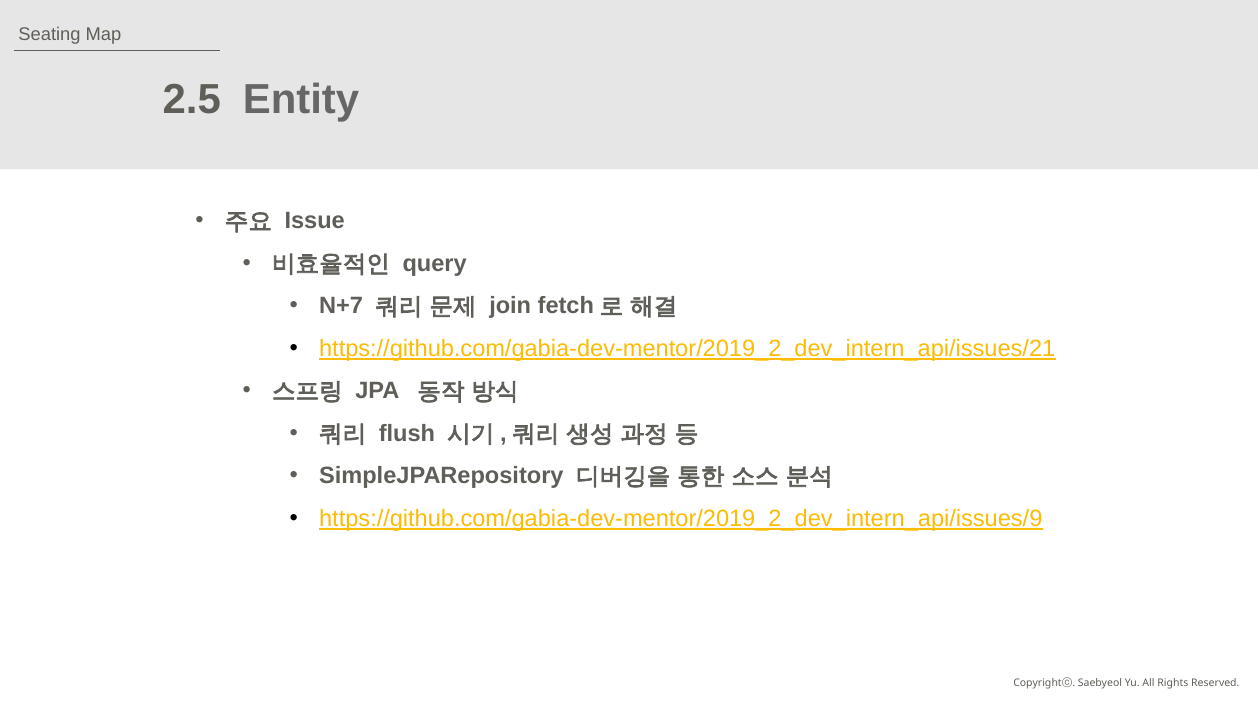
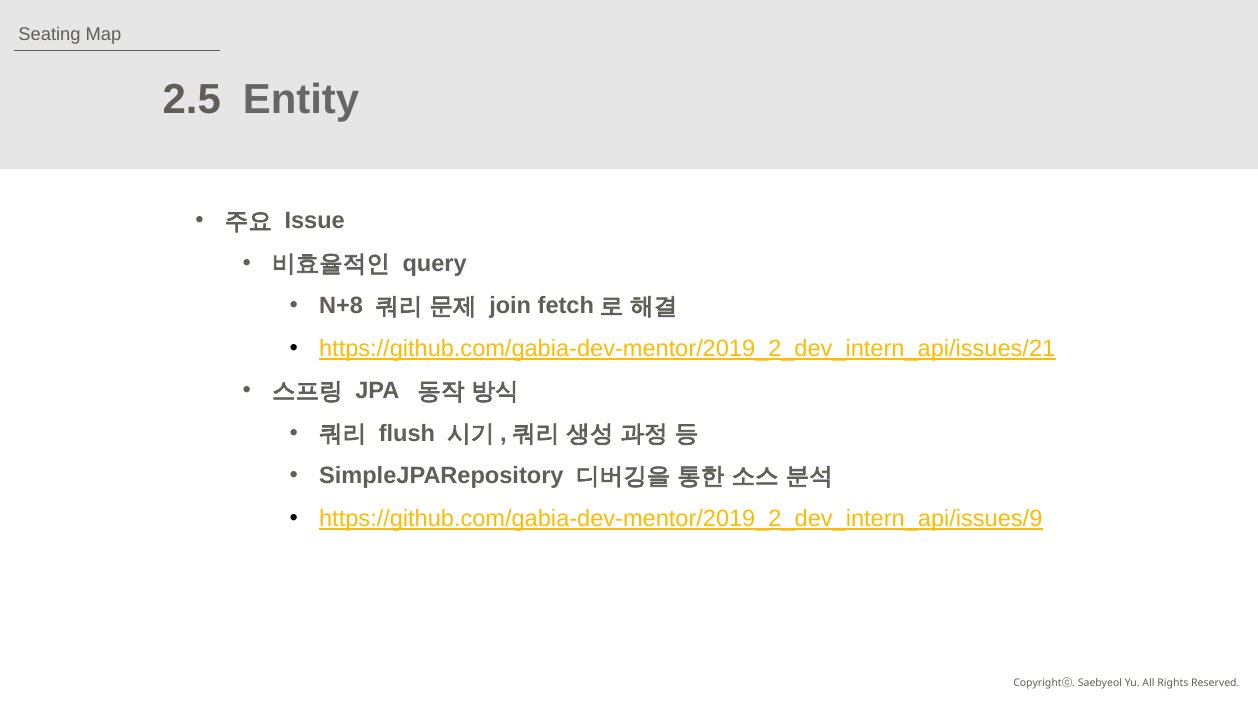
N+7: N+7 -> N+8
